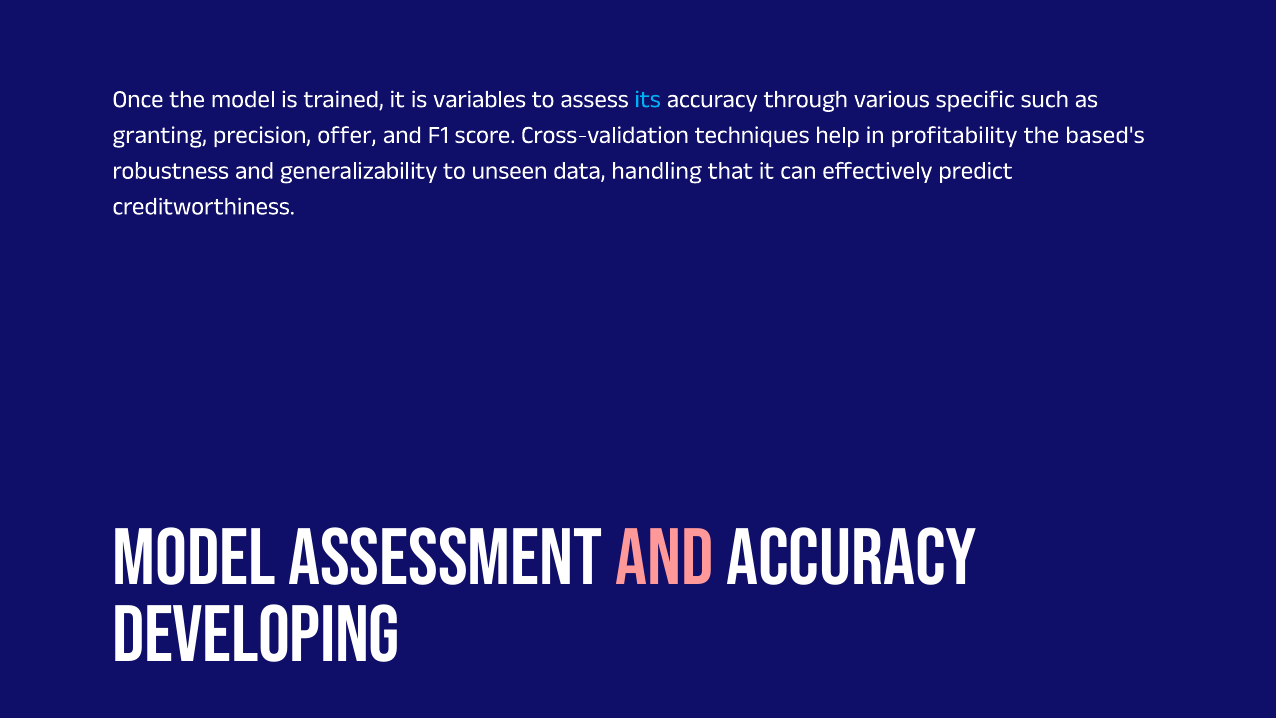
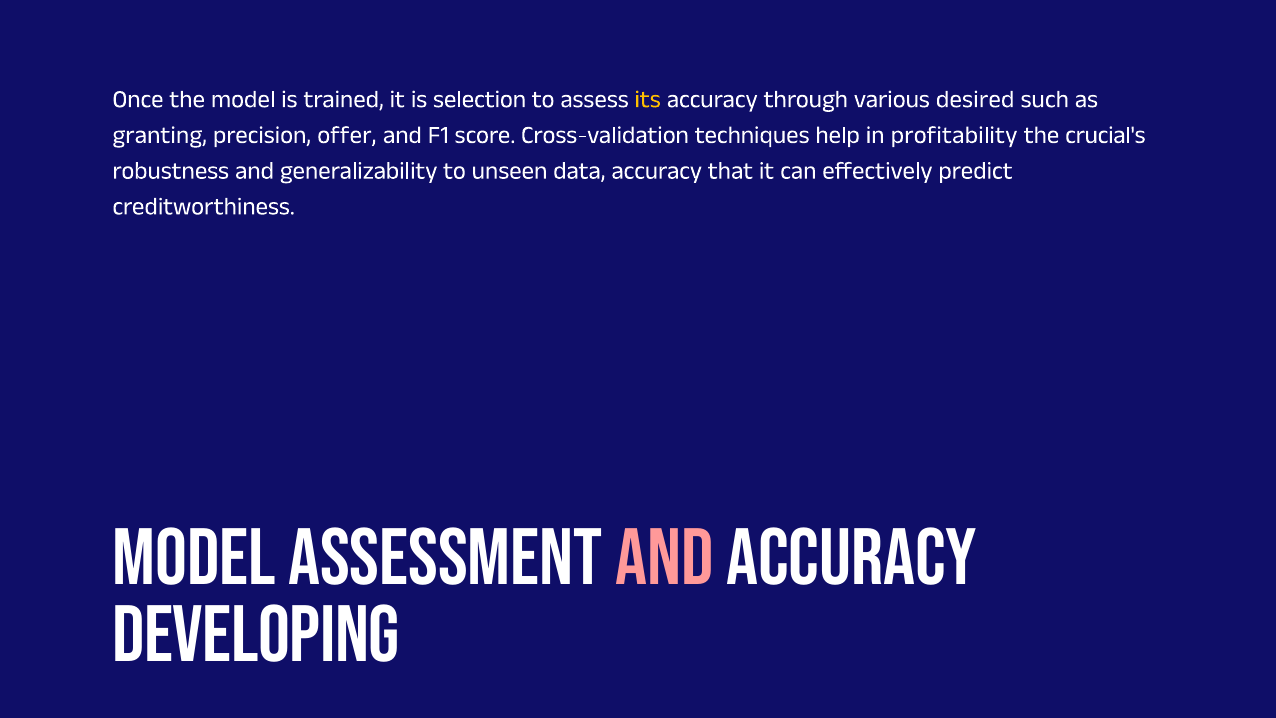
variables: variables -> selection
its colour: light blue -> yellow
specific: specific -> desired
based's: based's -> crucial's
data handling: handling -> accuracy
